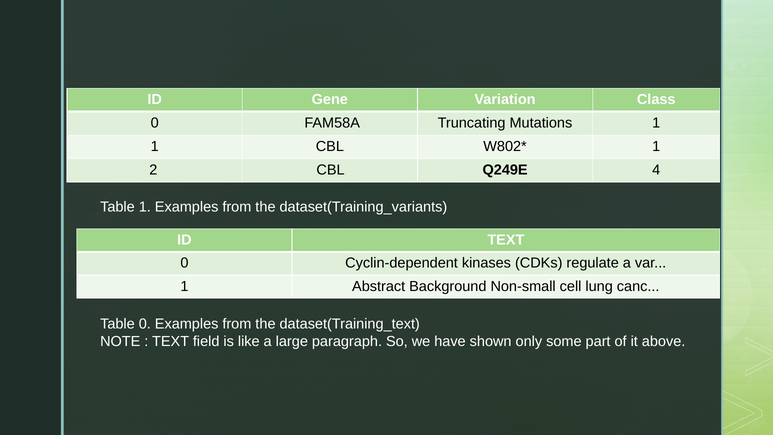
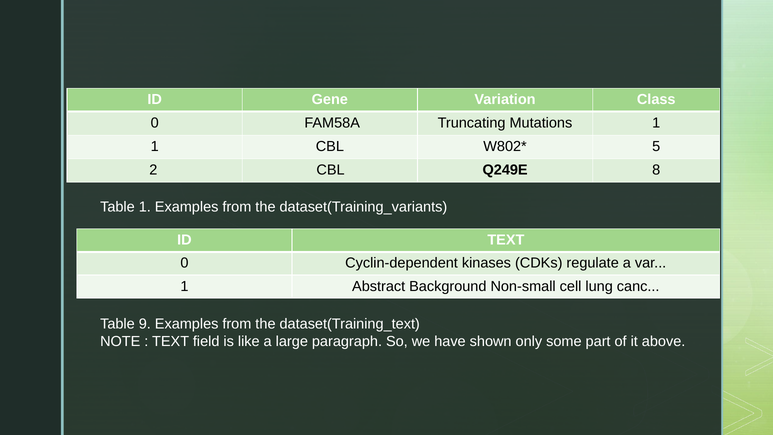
1 at (656, 146): 1 -> 5
4: 4 -> 8
Table 0: 0 -> 9
